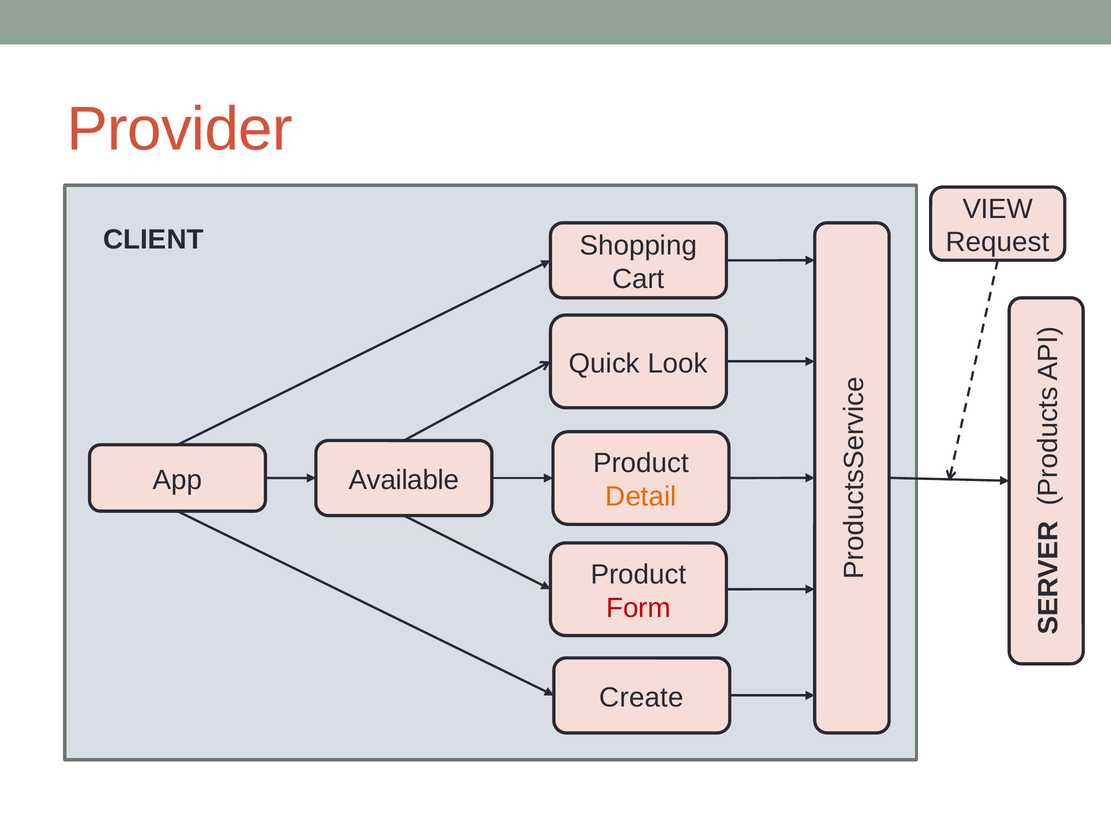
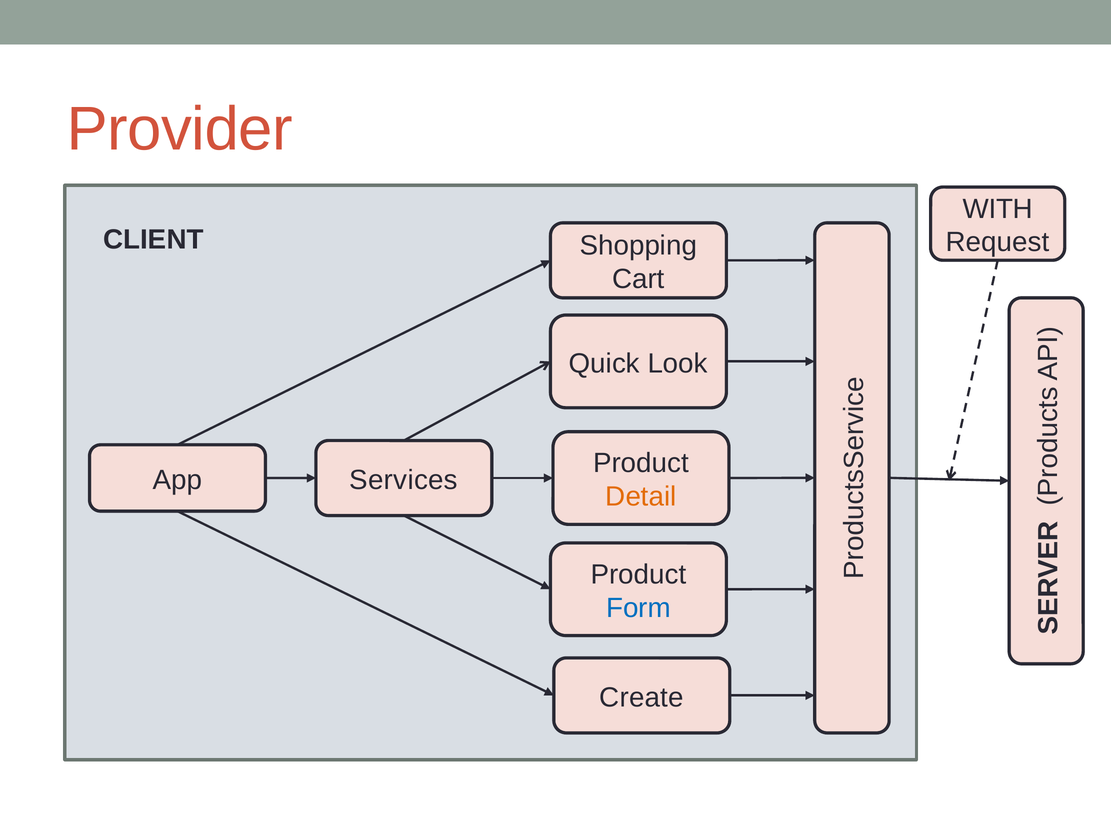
VIEW: VIEW -> WITH
Available: Available -> Services
Form colour: red -> blue
